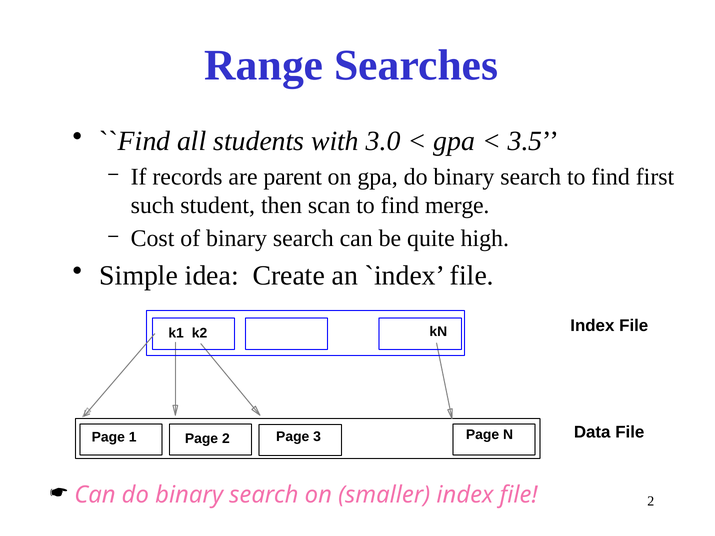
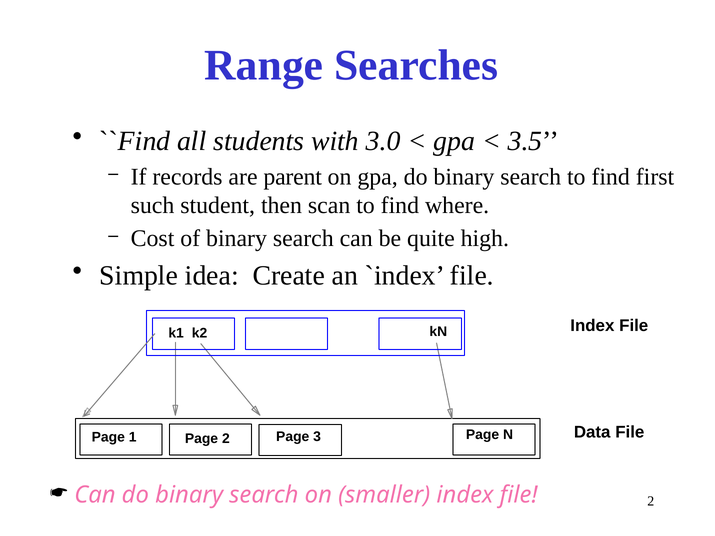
merge: merge -> where
